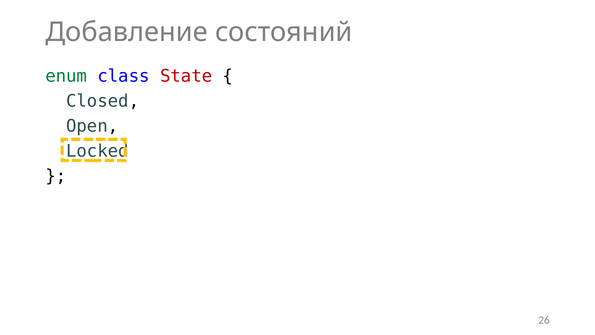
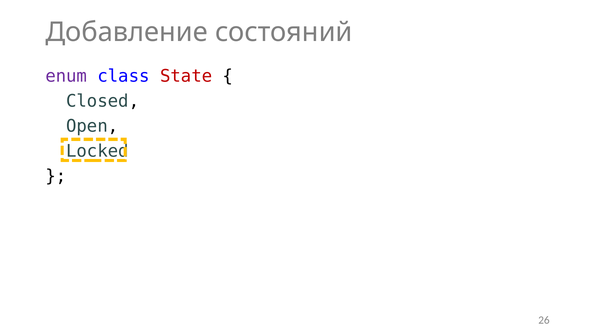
enum colour: green -> purple
